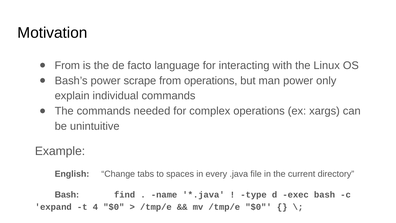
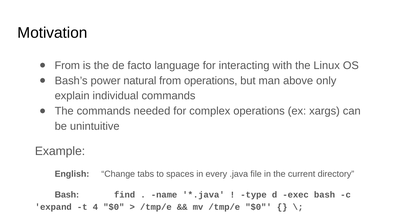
scrape: scrape -> natural
man power: power -> above
